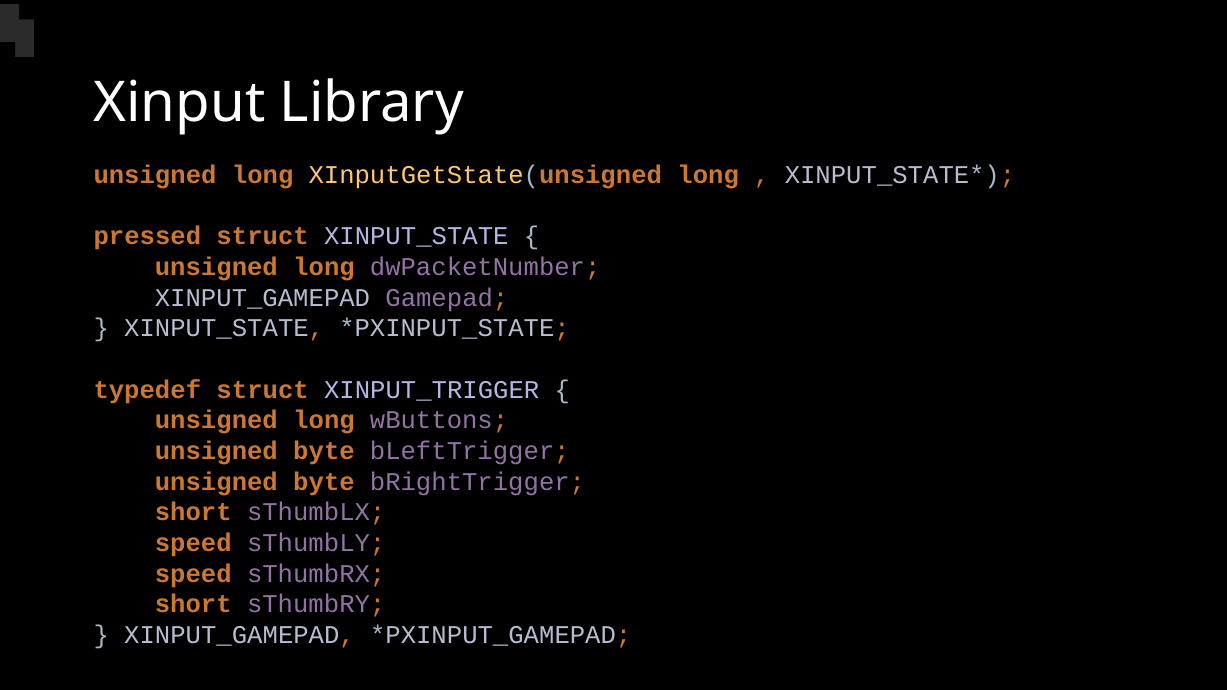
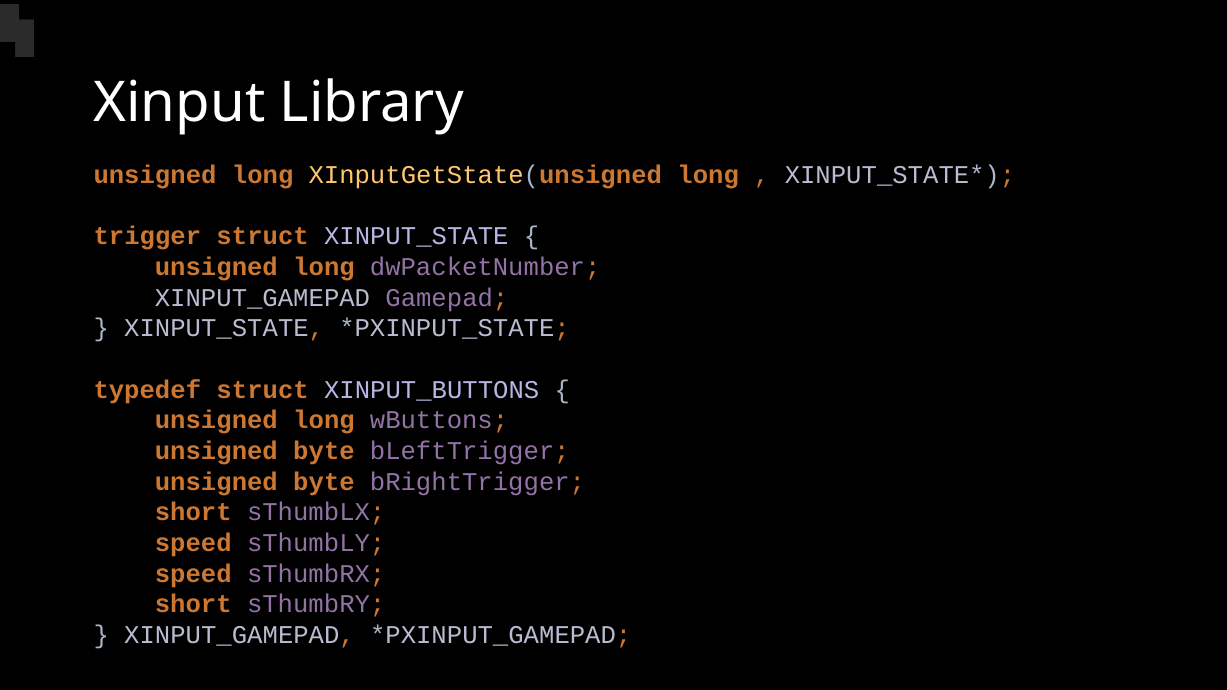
pressed: pressed -> trigger
XINPUT_TRIGGER: XINPUT_TRIGGER -> XINPUT_BUTTONS
